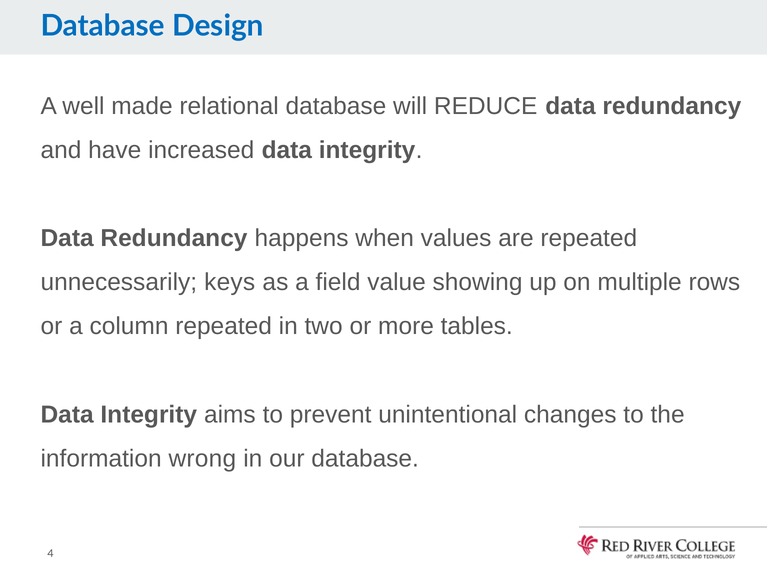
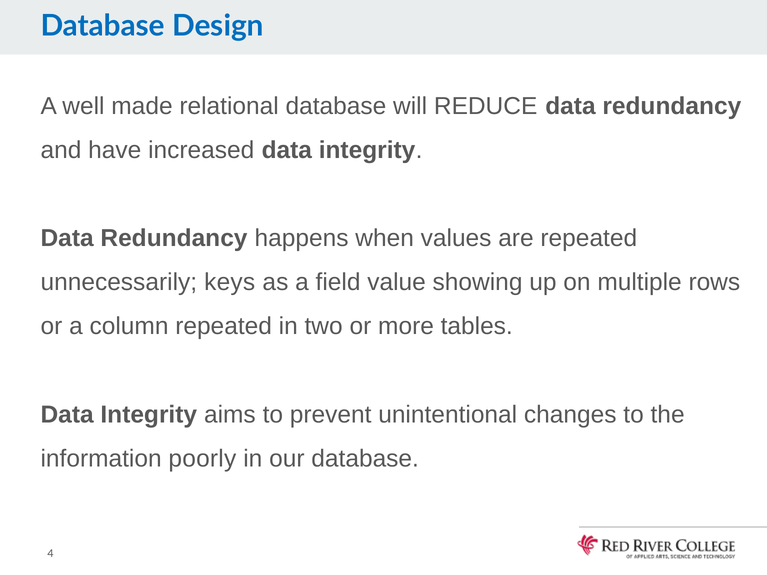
wrong: wrong -> poorly
